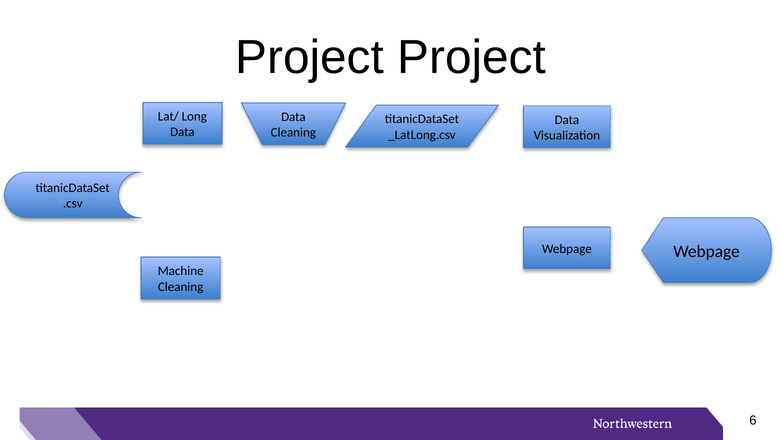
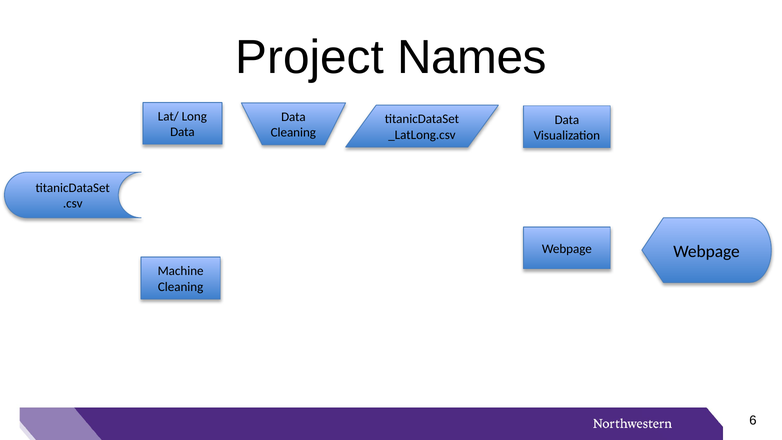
Project Project: Project -> Names
